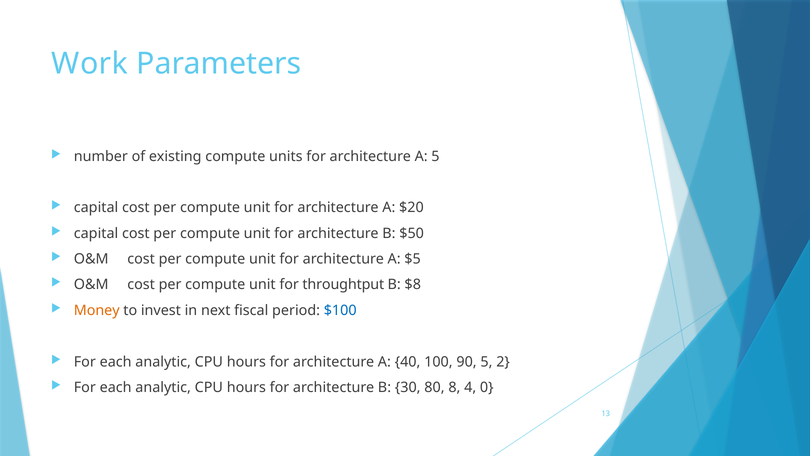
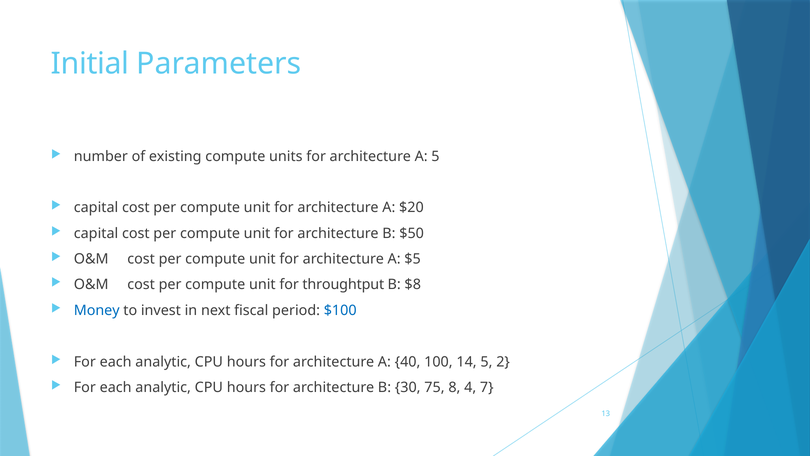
Work: Work -> Initial
Money colour: orange -> blue
90: 90 -> 14
80: 80 -> 75
0: 0 -> 7
